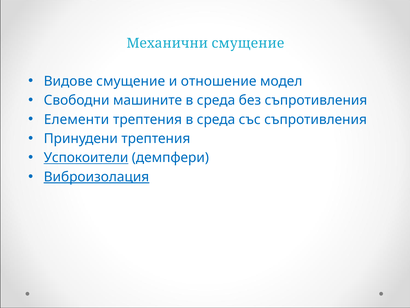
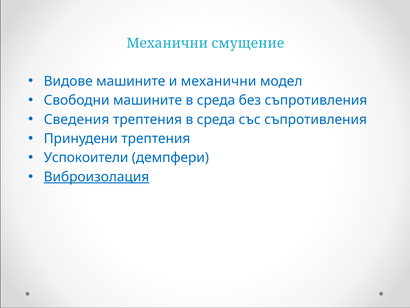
Видове смущение: смущение -> машините
и отношение: отношение -> механични
Елементи: Елементи -> Сведения
Успокоители underline: present -> none
